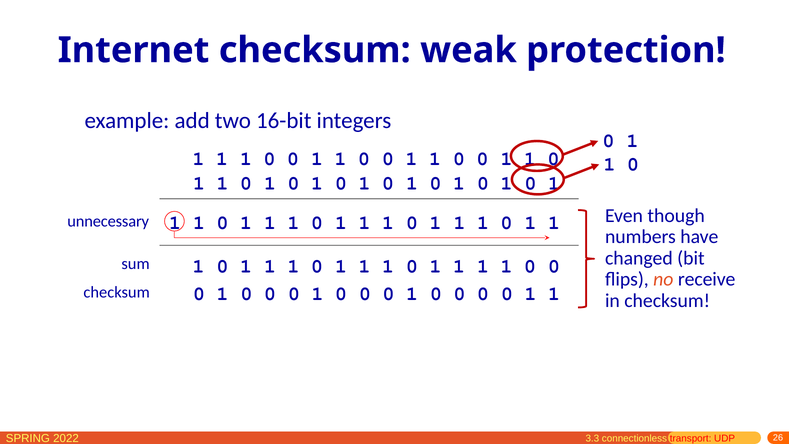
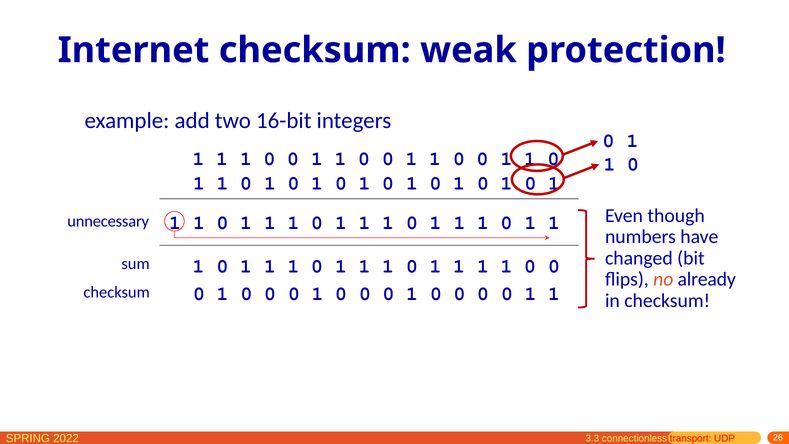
receive: receive -> already
